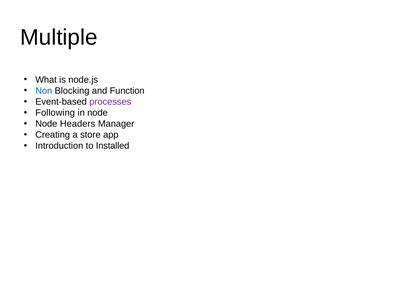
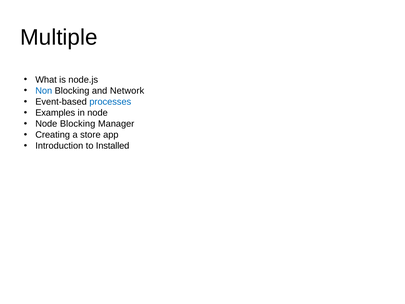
Function: Function -> Network
processes colour: purple -> blue
Following: Following -> Examples
Node Headers: Headers -> Blocking
